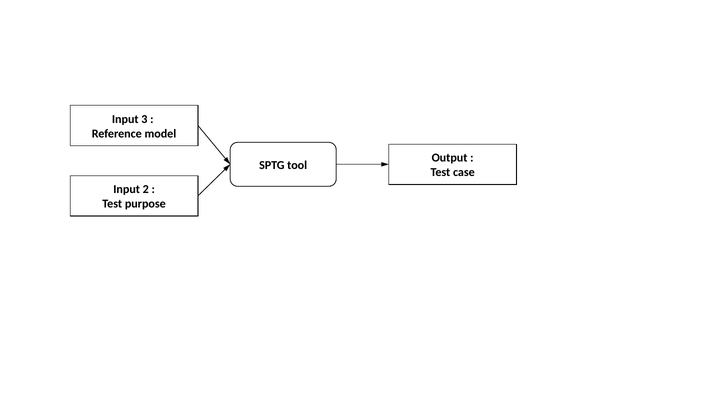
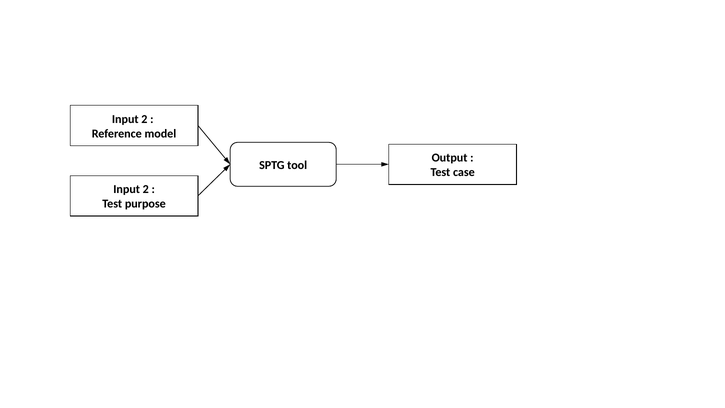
3 at (144, 119): 3 -> 2
